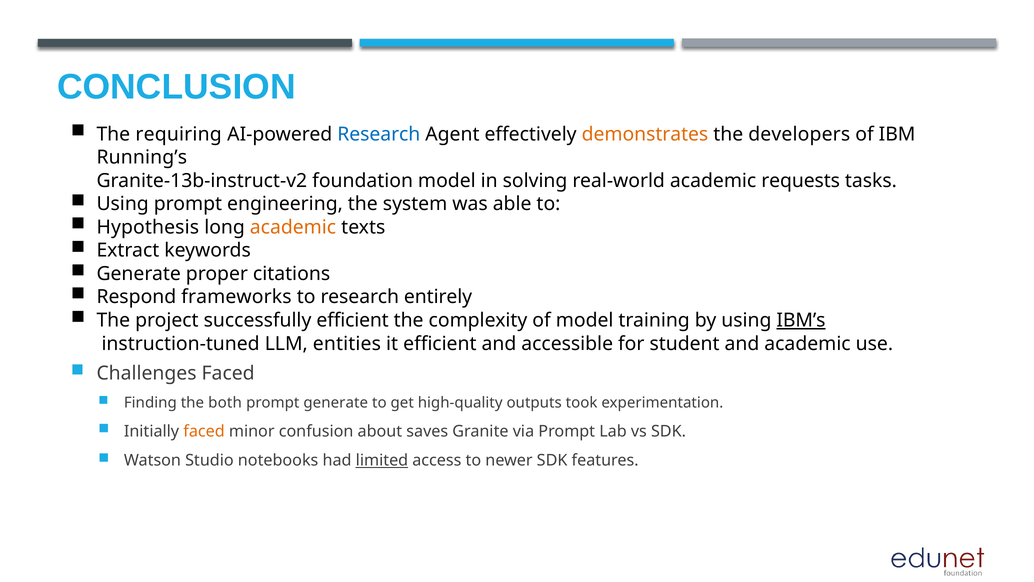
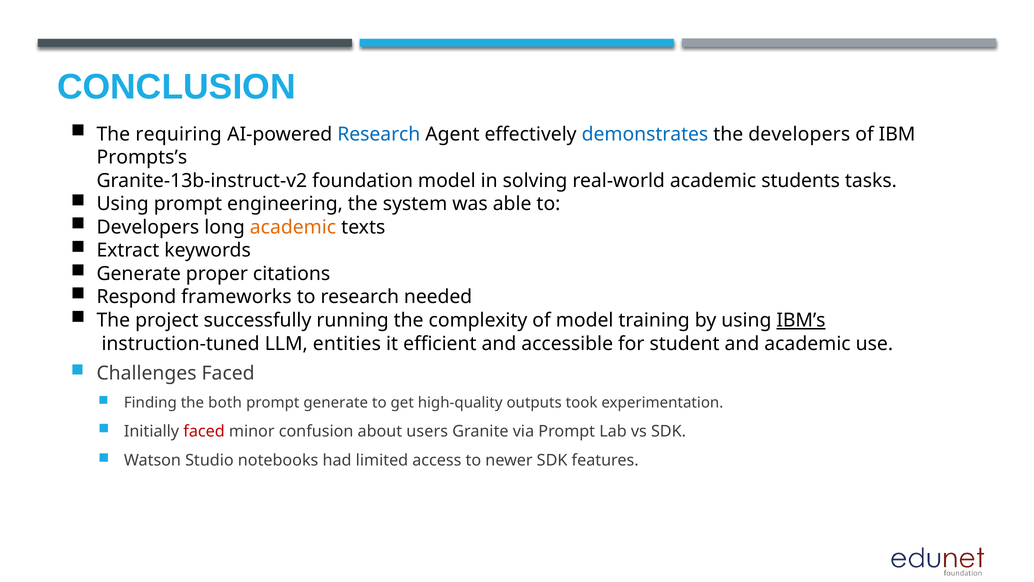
demonstrates colour: orange -> blue
Running’s: Running’s -> Prompts’s
requests: requests -> students
Hypothesis at (148, 227): Hypothesis -> Developers
entirely: entirely -> needed
successfully efficient: efficient -> running
faced at (204, 431) colour: orange -> red
saves: saves -> users
limited underline: present -> none
